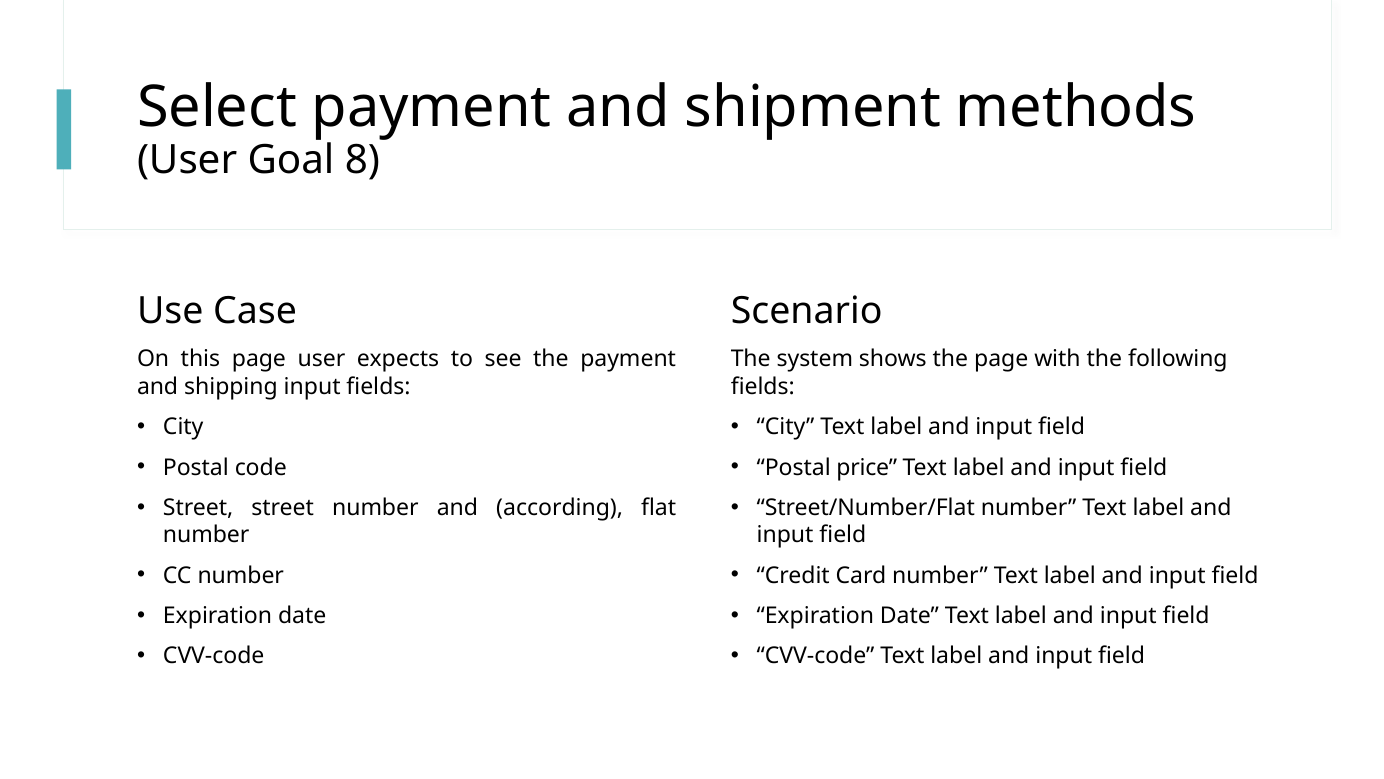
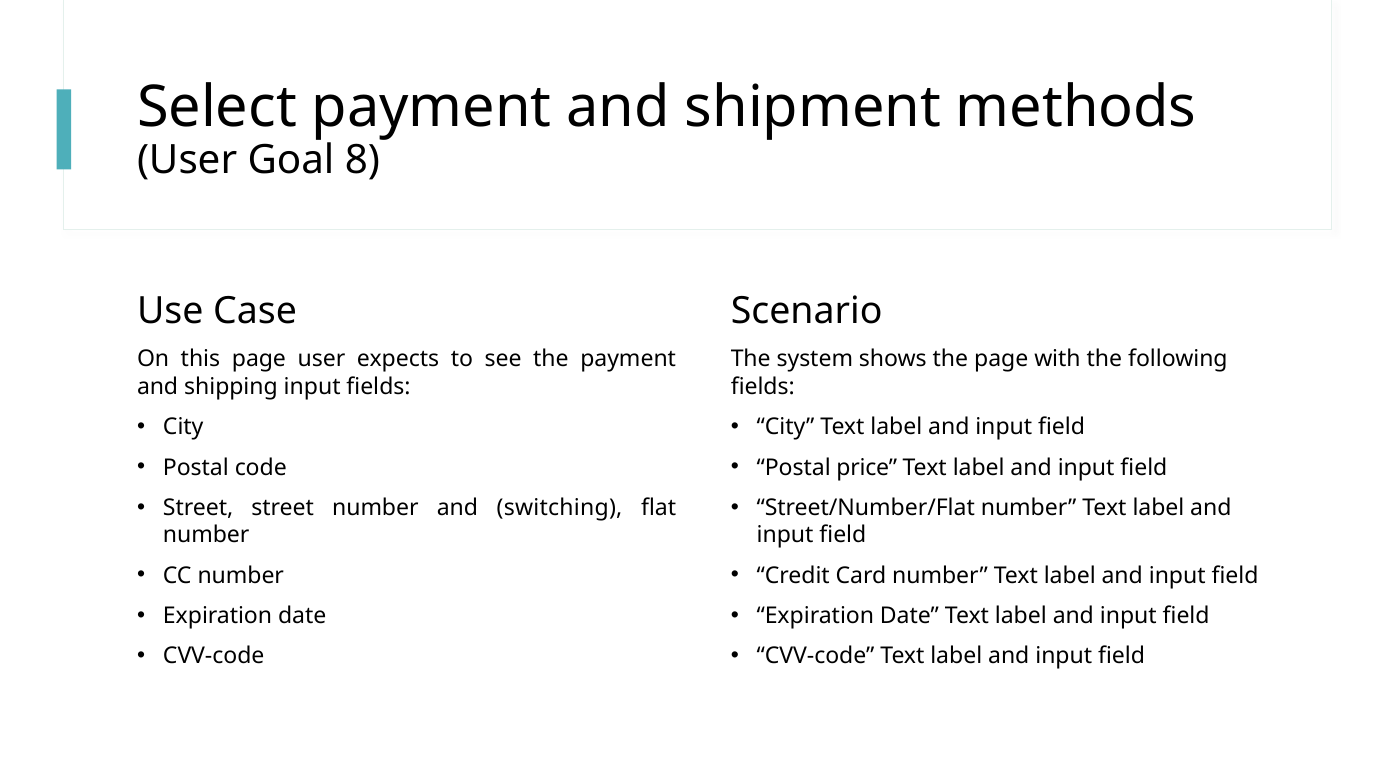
according: according -> switching
